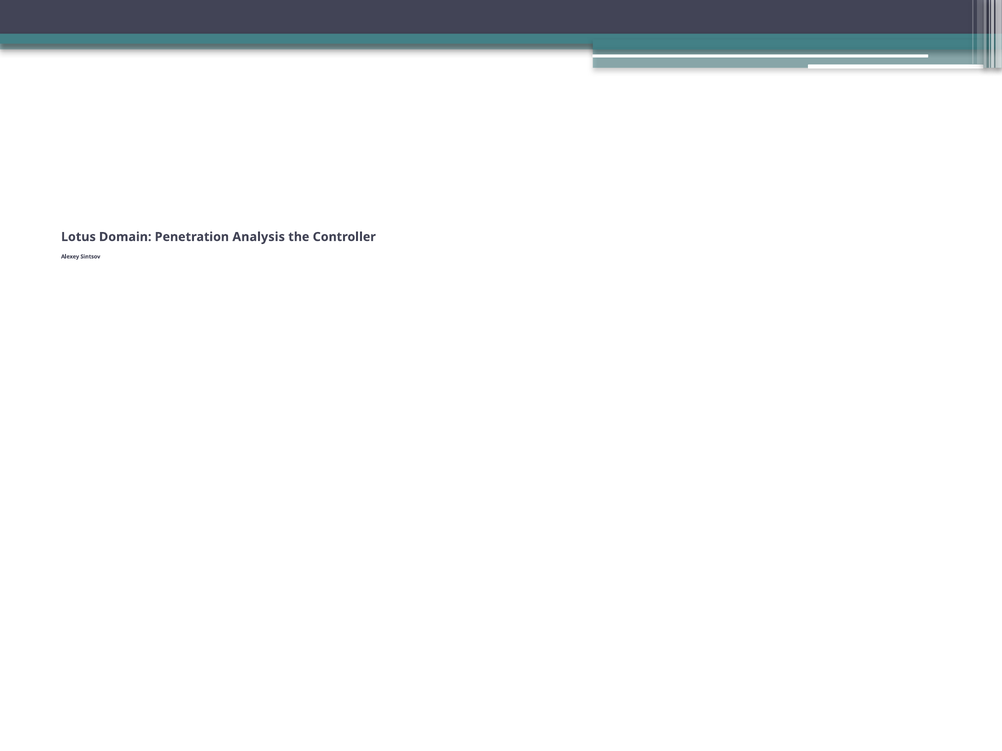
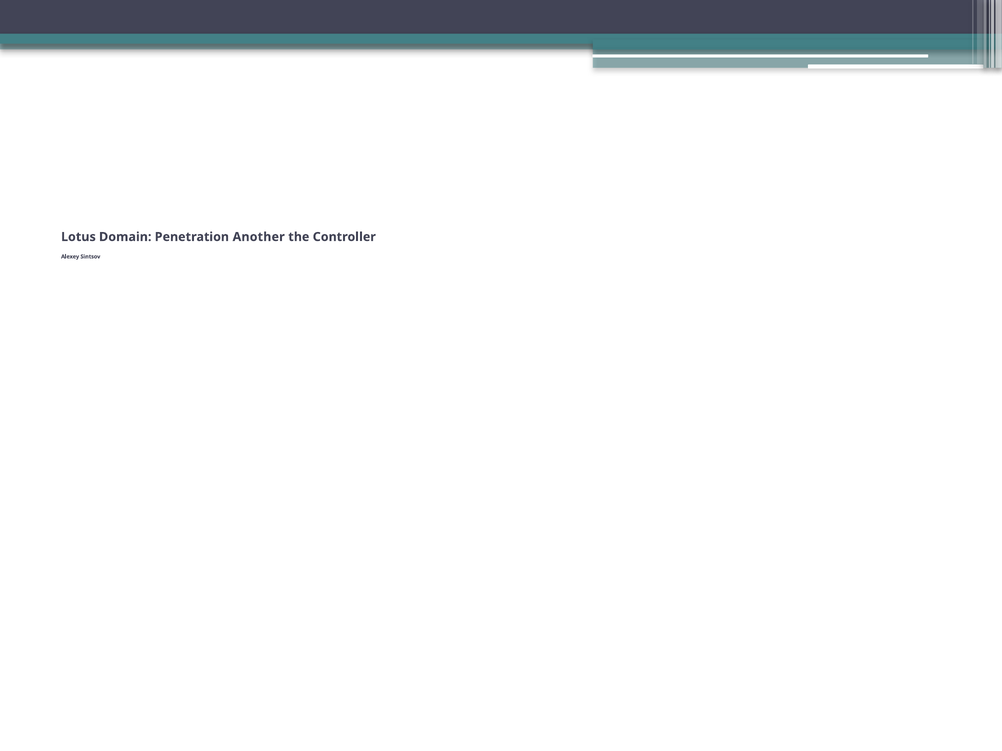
Analysis: Analysis -> Another
